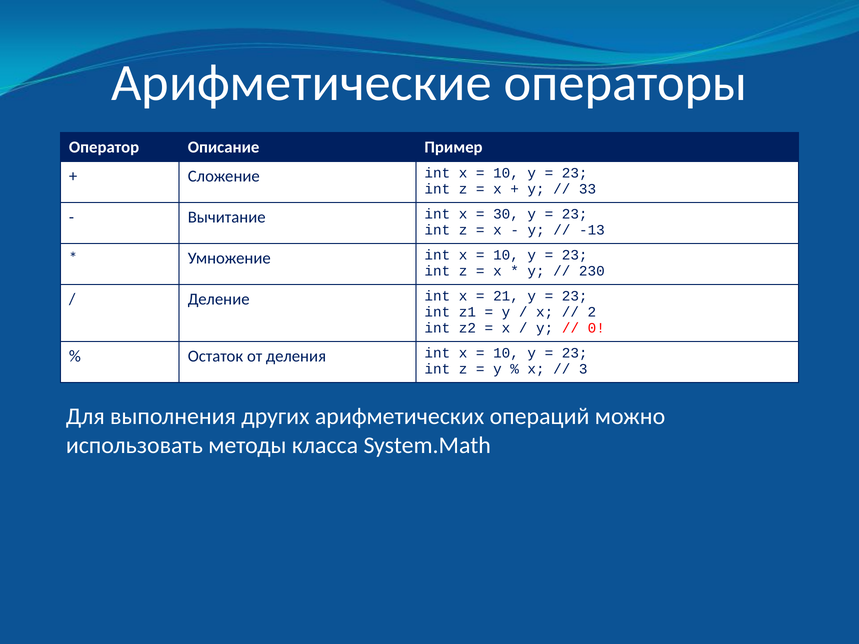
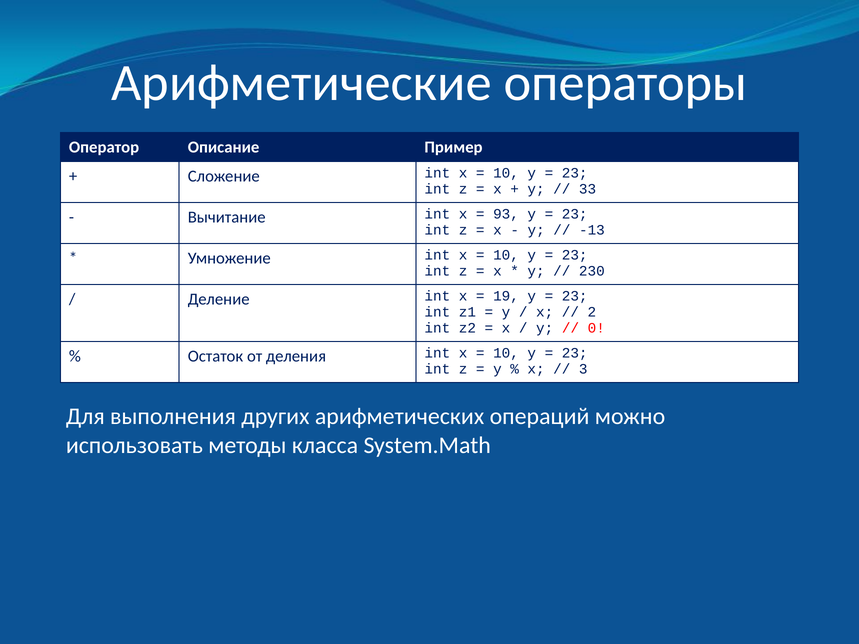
30: 30 -> 93
21: 21 -> 19
